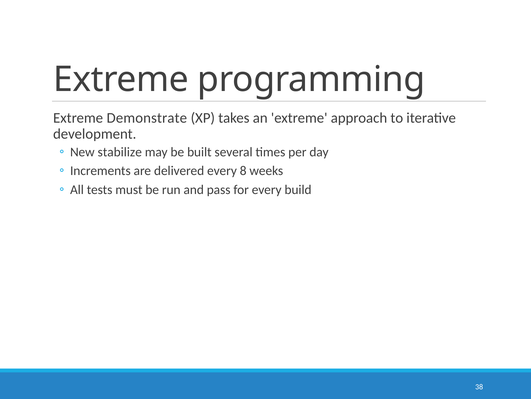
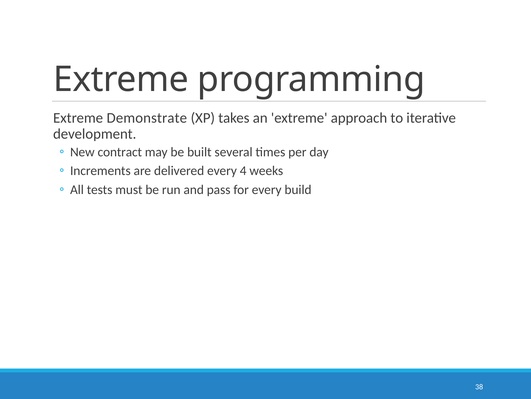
stabilize: stabilize -> contract
8: 8 -> 4
